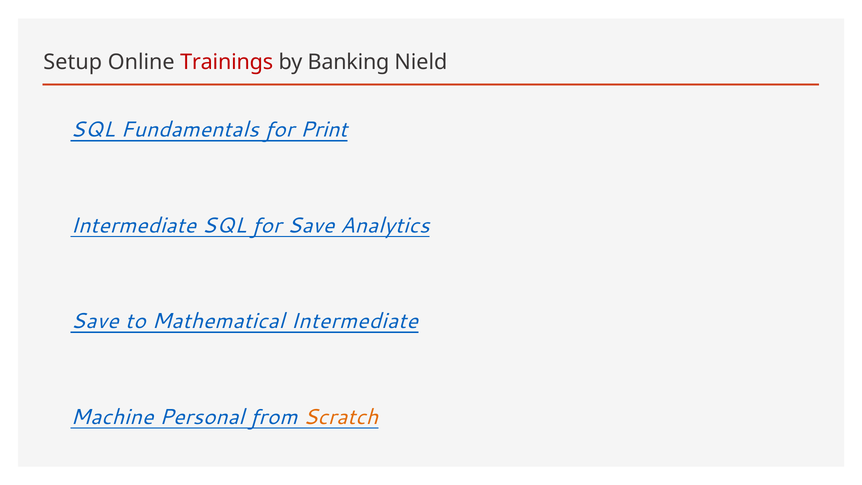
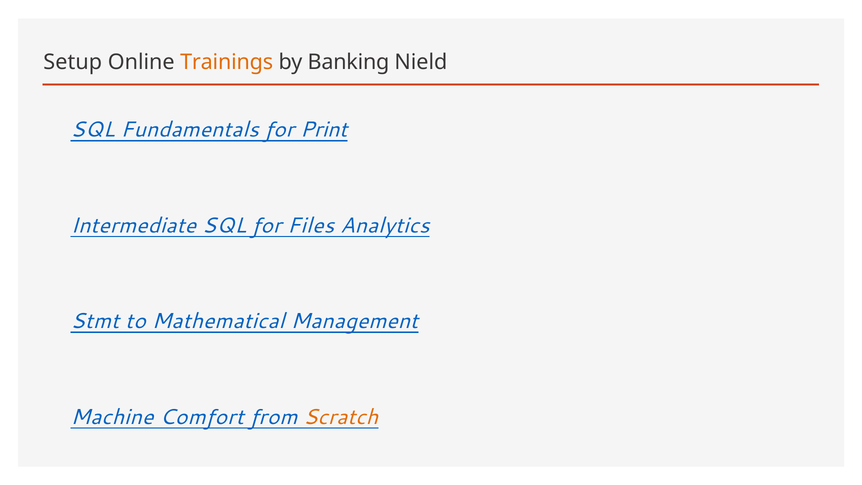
Trainings colour: red -> orange
for Save: Save -> Files
Save at (95, 321): Save -> Stmt
Mathematical Intermediate: Intermediate -> Management
Personal: Personal -> Comfort
